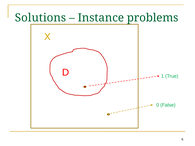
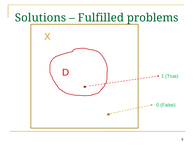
Instance: Instance -> Fulfilled
